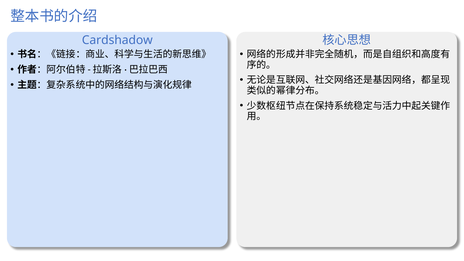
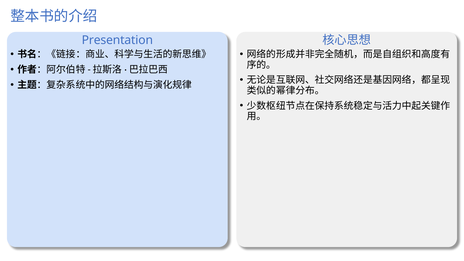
Cardshadow: Cardshadow -> Presentation
